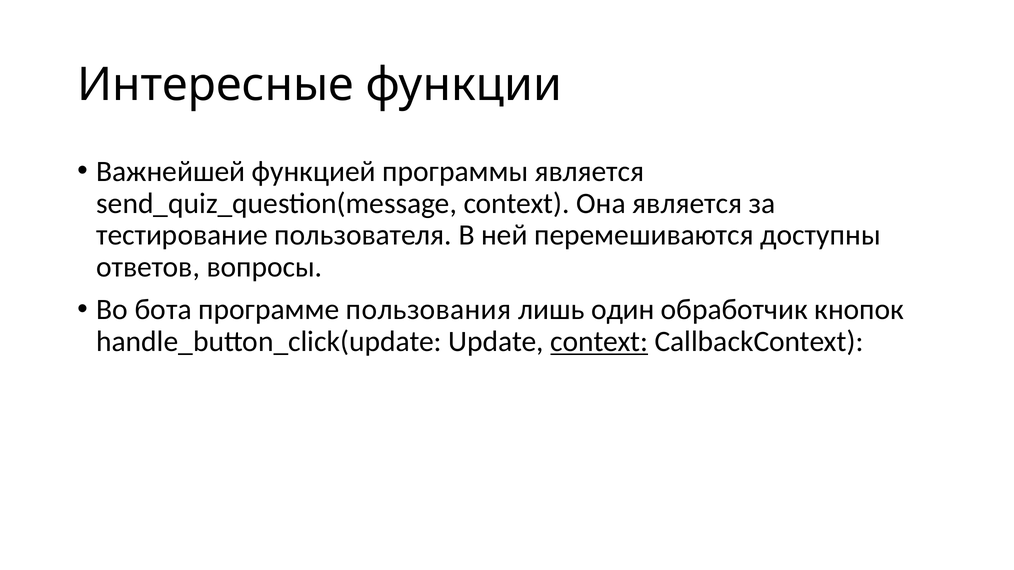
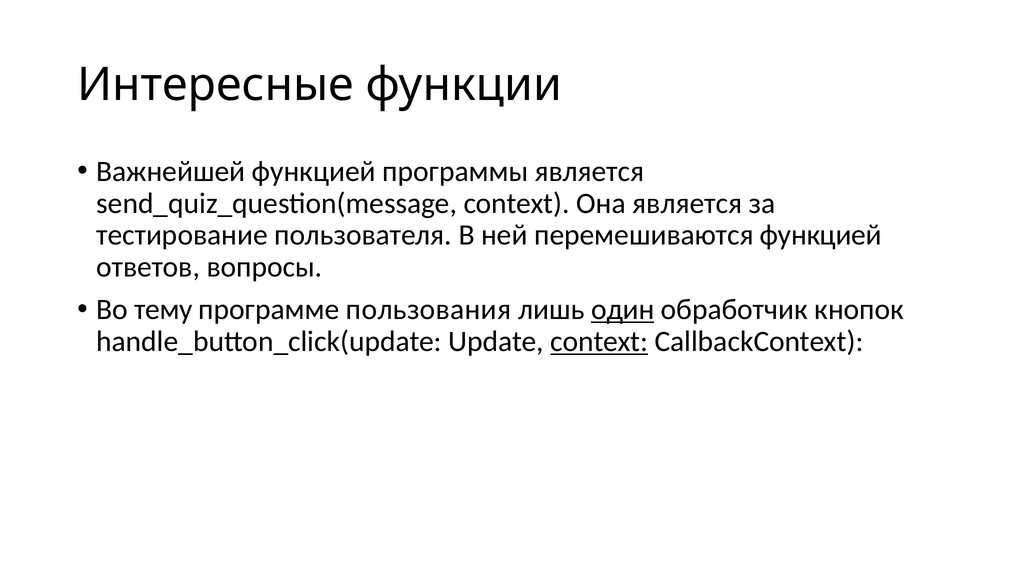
перемешиваются доступны: доступны -> функцией
бота: бота -> тему
один underline: none -> present
